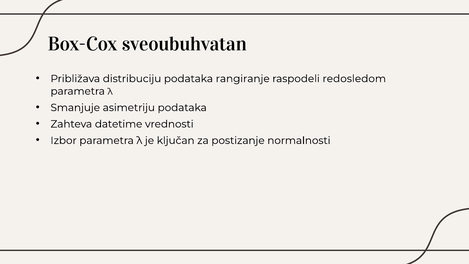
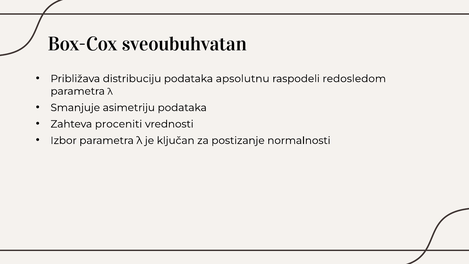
rangiranje: rangiranje -> apsolutnu
datetime: datetime -> proceniti
